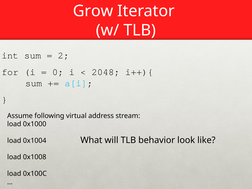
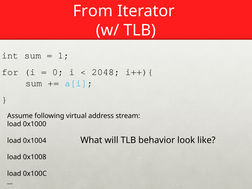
Grow: Grow -> From
2: 2 -> 1
